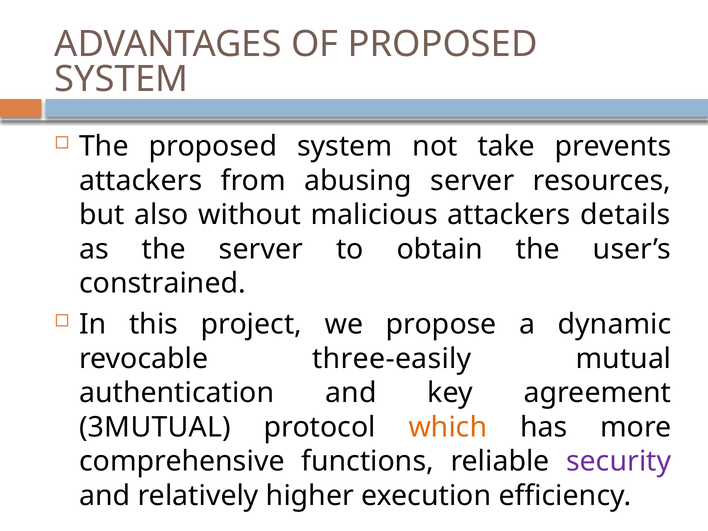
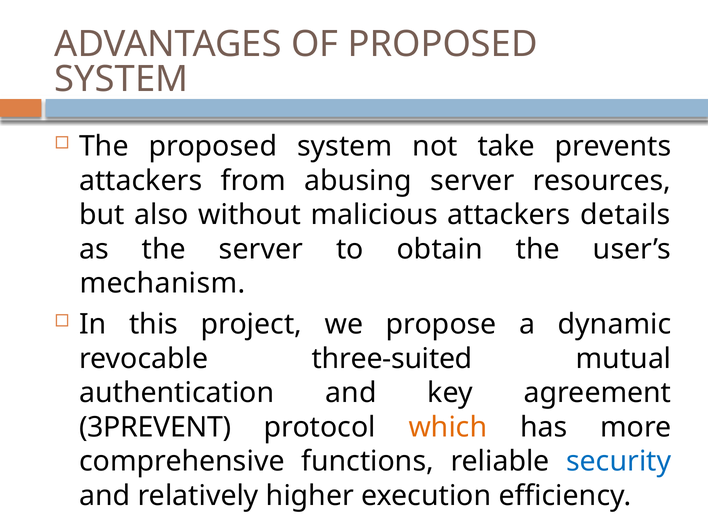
constrained: constrained -> mechanism
three-easily: three-easily -> three-suited
3MUTUAL: 3MUTUAL -> 3PREVENT
security colour: purple -> blue
